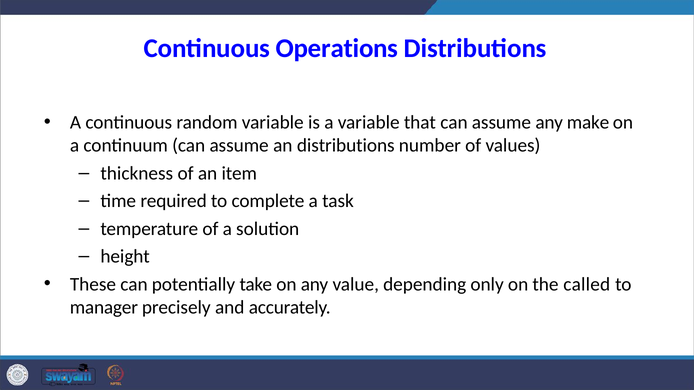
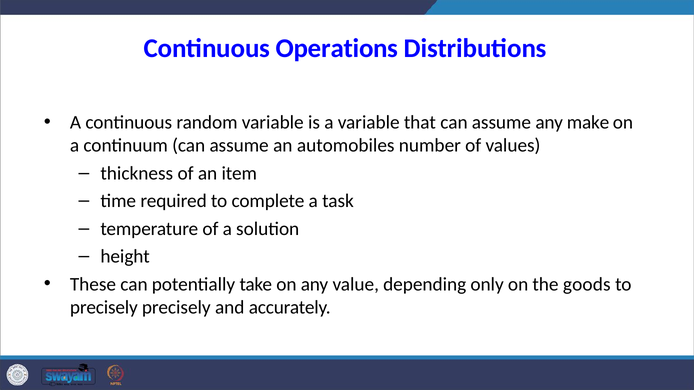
an distributions: distributions -> automobiles
called: called -> goods
manager at (104, 308): manager -> precisely
